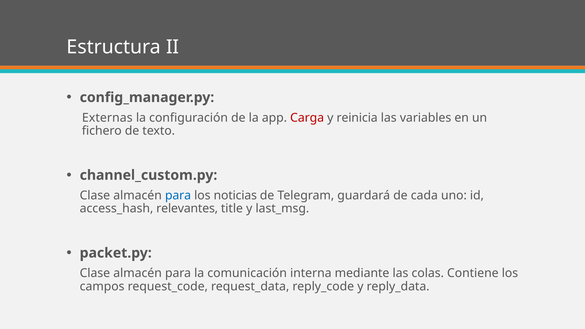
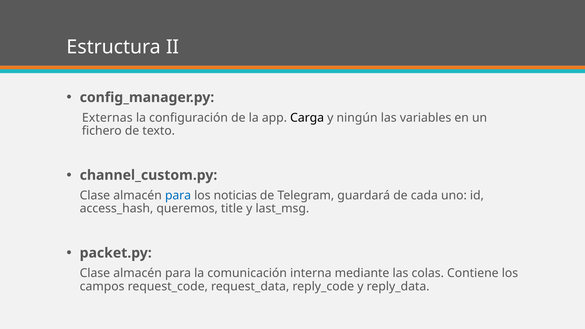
Carga colour: red -> black
reinicia: reinicia -> ningún
relevantes: relevantes -> queremos
